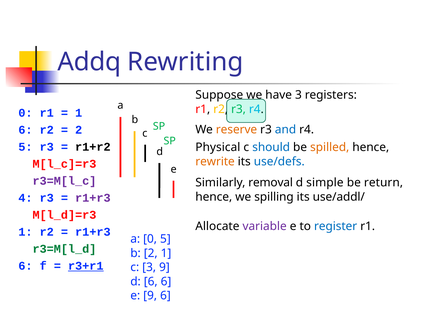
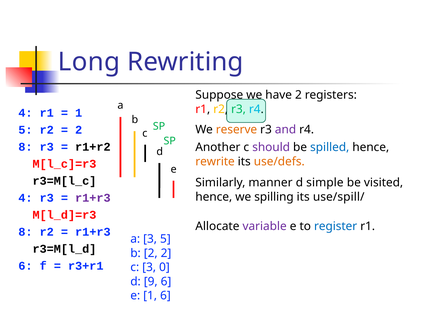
Addq: Addq -> Long
have 3: 3 -> 2
0 at (25, 113): 0 -> 4
6 at (25, 130): 6 -> 5
and colour: blue -> purple
5 at (25, 147): 5 -> 8
Physical: Physical -> Another
should colour: blue -> purple
spilled colour: orange -> blue
use/defs colour: blue -> orange
r3=M[l_c colour: purple -> black
removal: removal -> manner
return: return -> visited
use/addl/: use/addl/ -> use/spill/
1 at (25, 232): 1 -> 8
a 0: 0 -> 3
r3=M[l_d colour: green -> black
2 1: 1 -> 2
r3+r1 underline: present -> none
3 9: 9 -> 0
d 6: 6 -> 9
e 9: 9 -> 1
